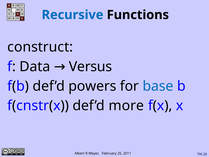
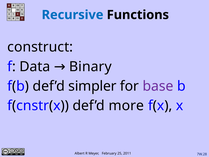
Versus: Versus -> Binary
powers: powers -> simpler
base colour: blue -> purple
